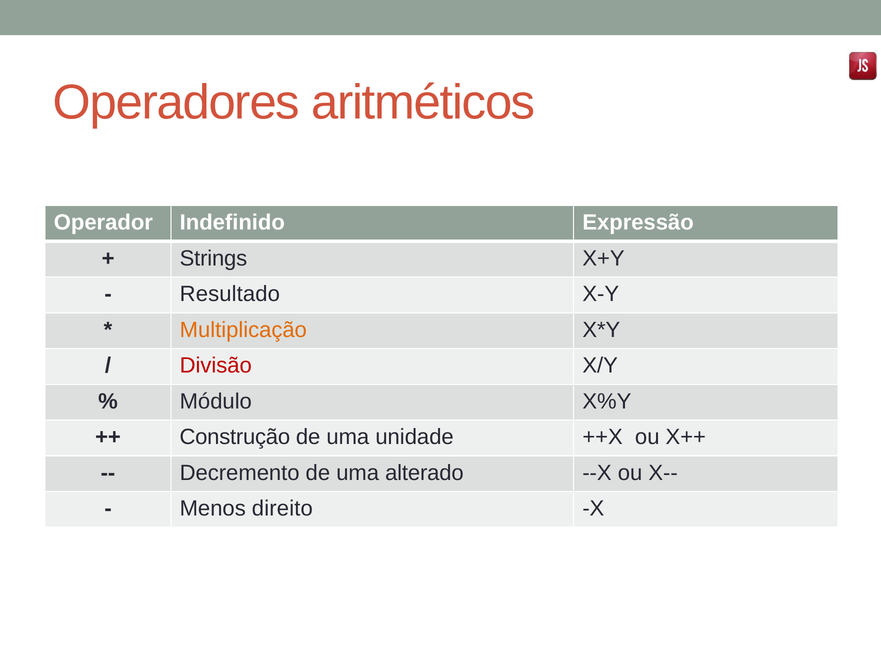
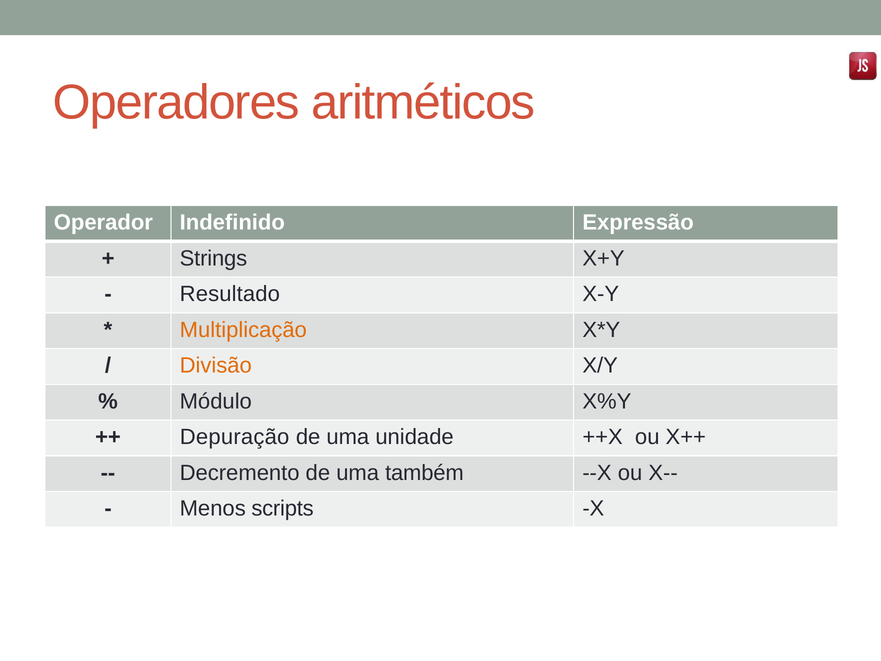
Divisão colour: red -> orange
Construção: Construção -> Depuração
alterado: alterado -> também
direito: direito -> scripts
